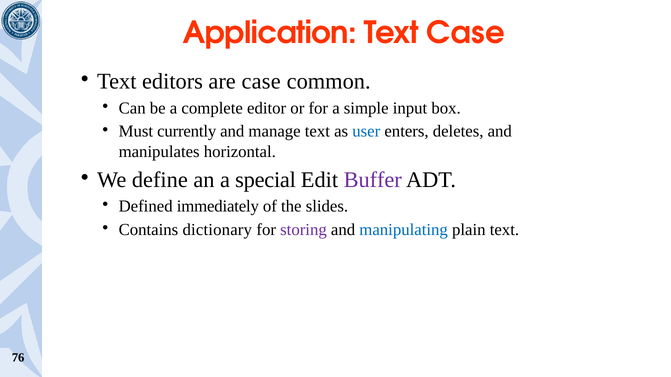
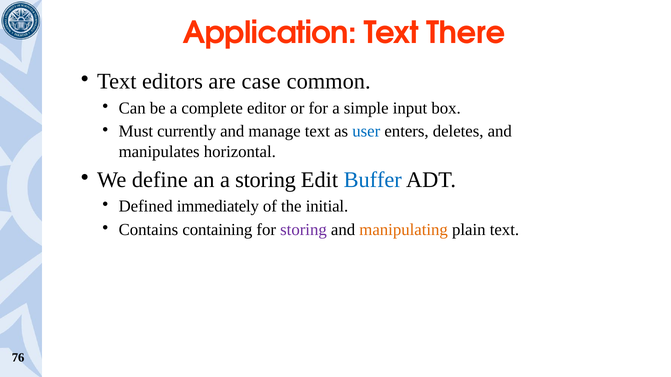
Text Case: Case -> There
a special: special -> storing
Buffer colour: purple -> blue
slides: slides -> initial
dictionary: dictionary -> containing
manipulating colour: blue -> orange
